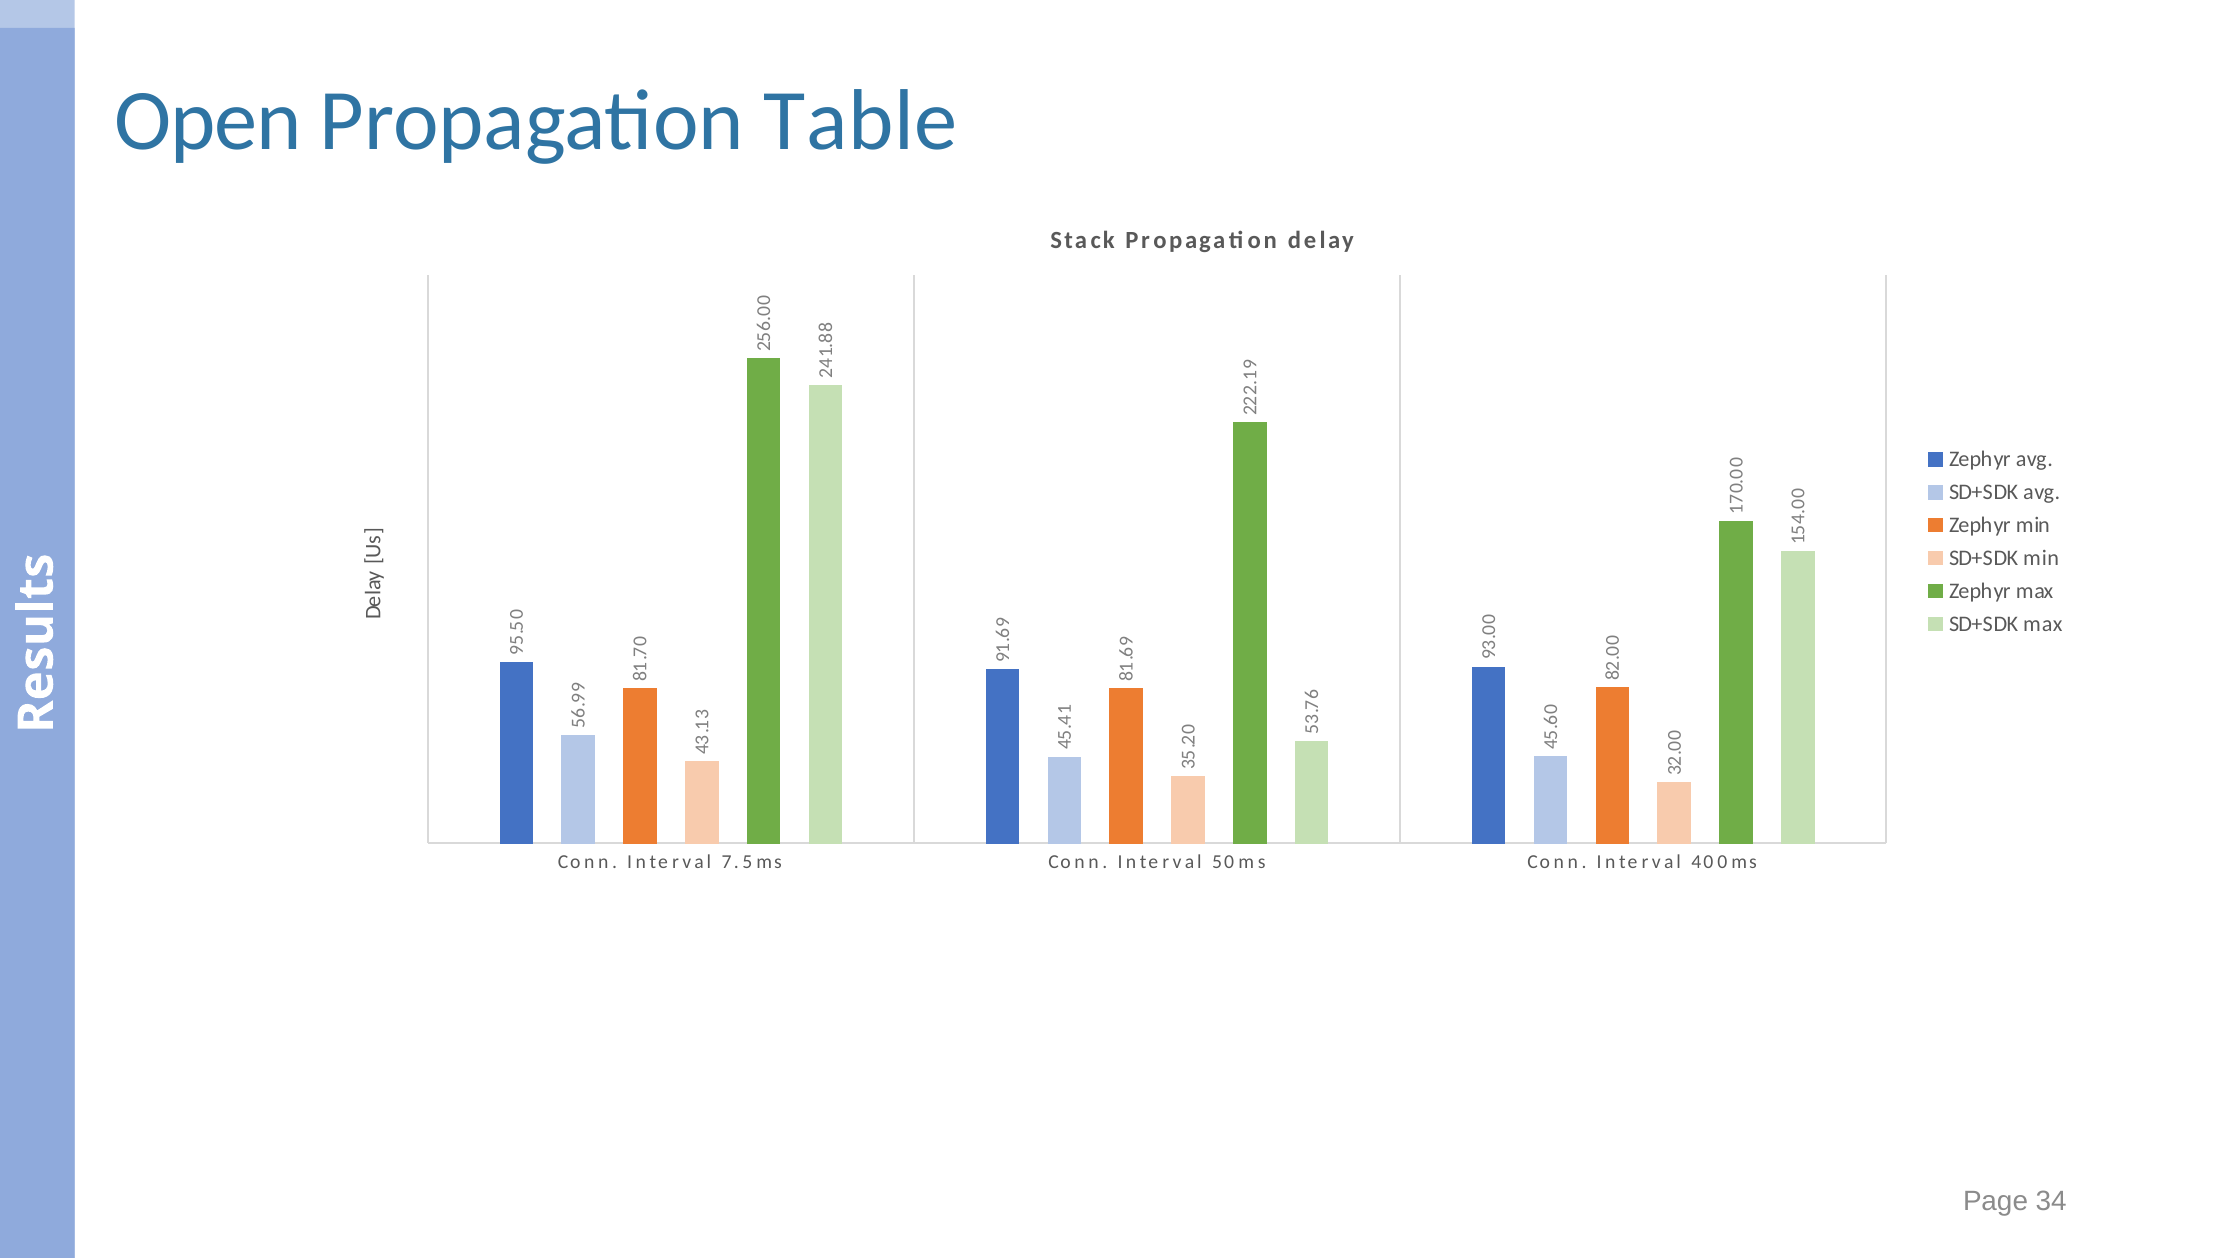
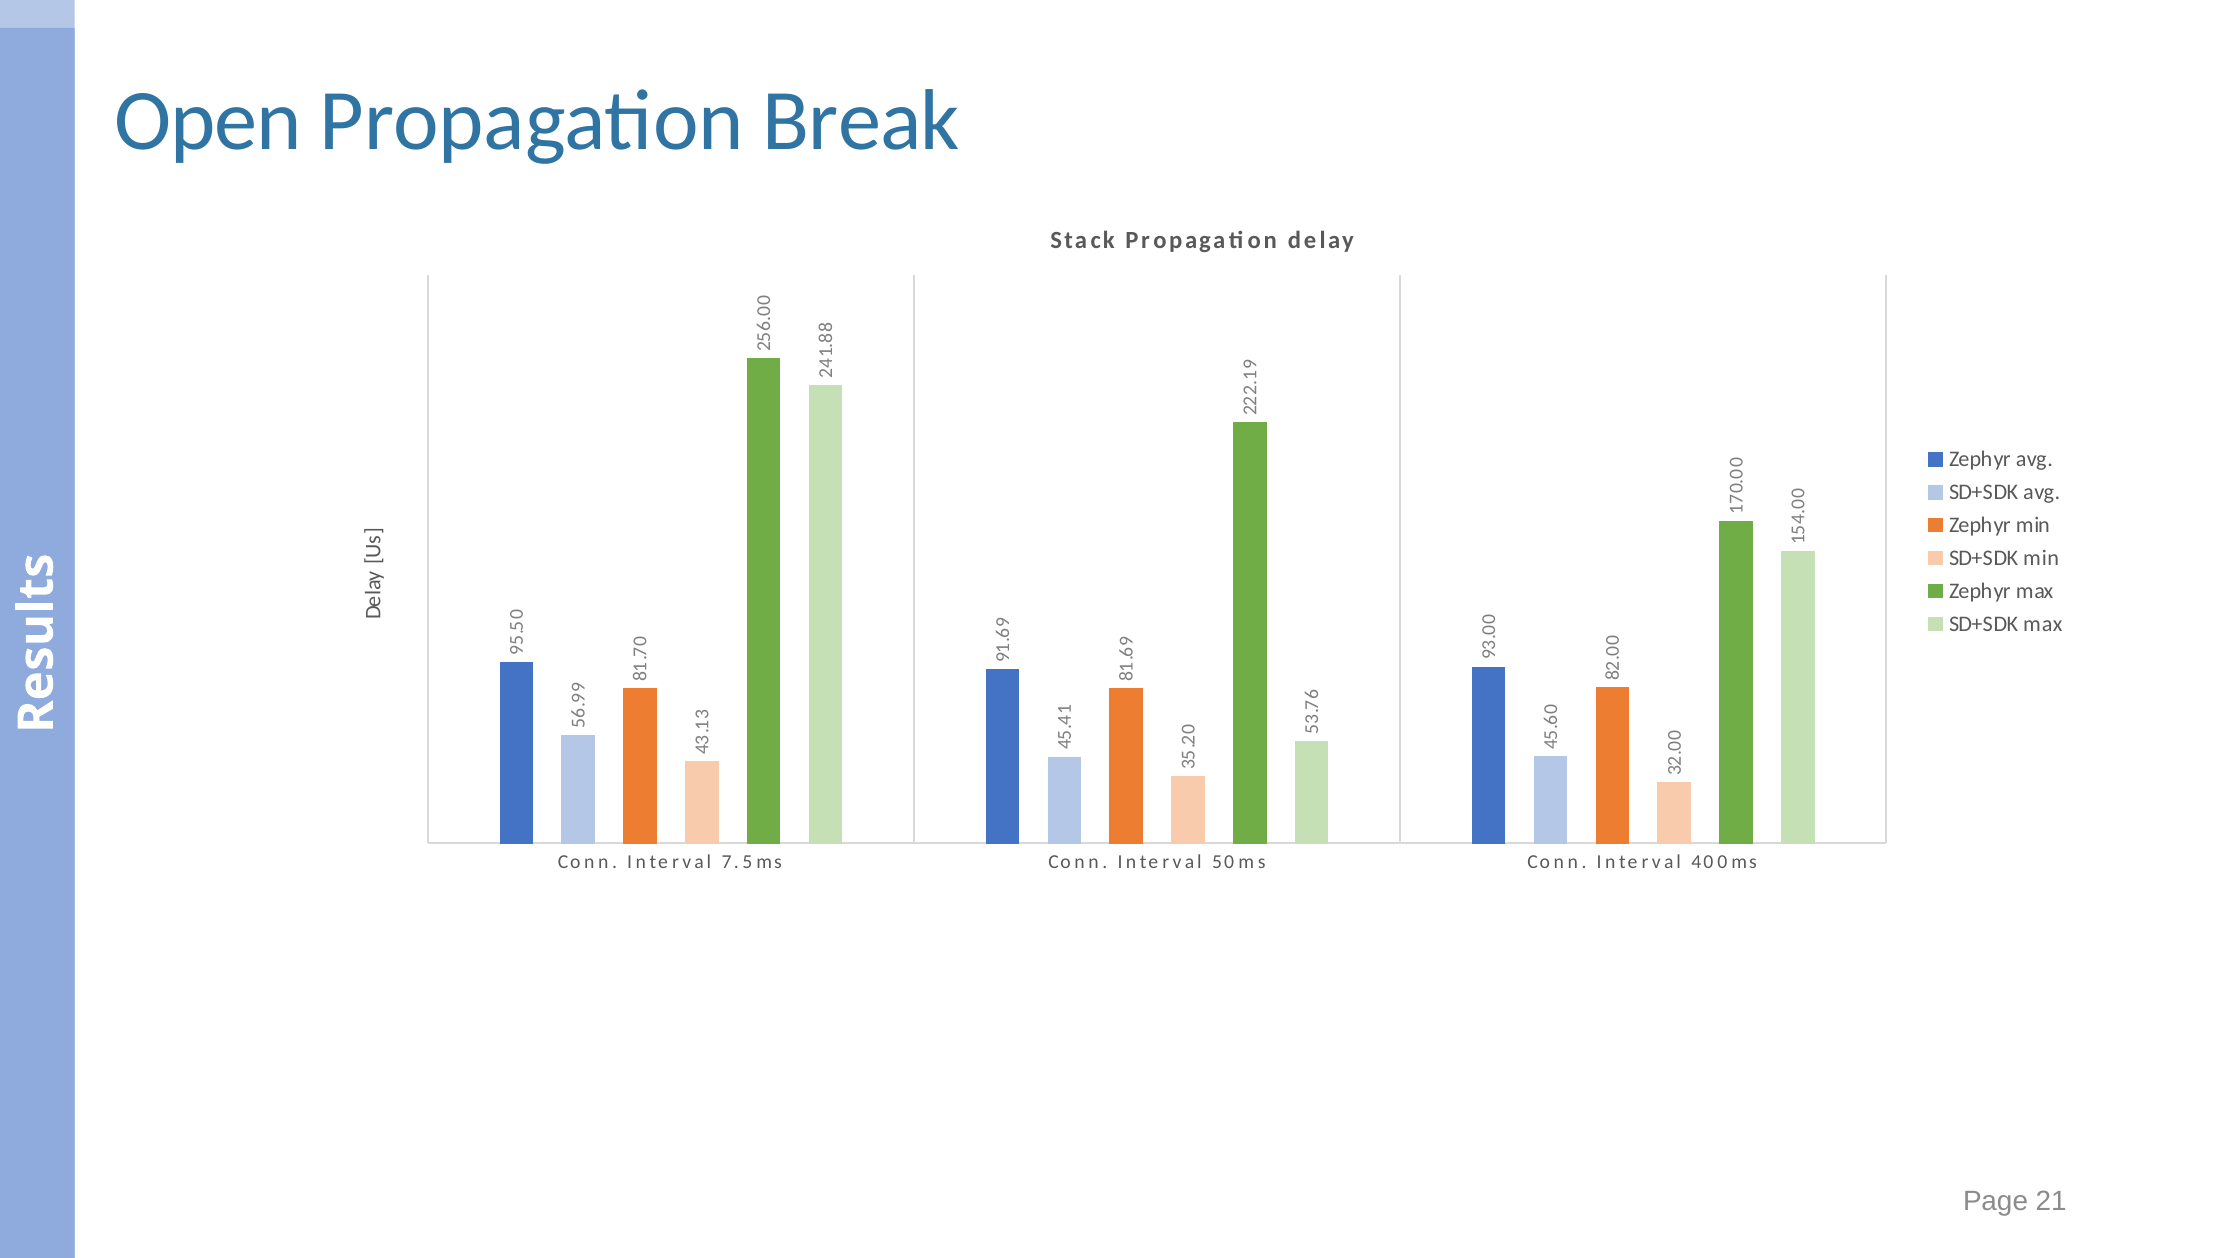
Table: Table -> Break
34: 34 -> 21
